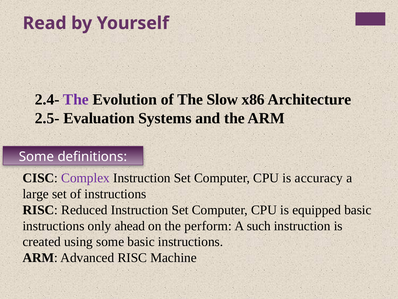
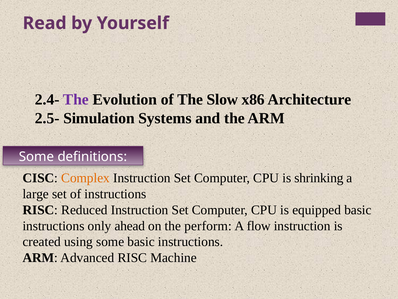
Evaluation: Evaluation -> Simulation
Complex colour: purple -> orange
accuracy: accuracy -> shrinking
such: such -> flow
